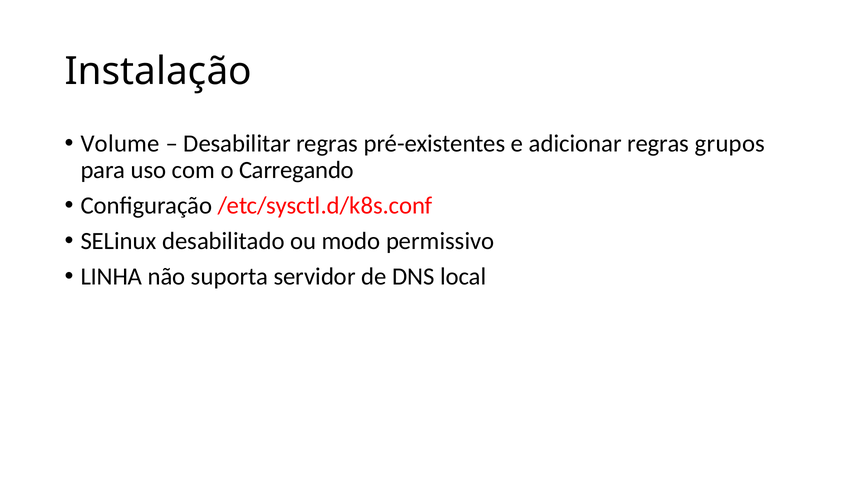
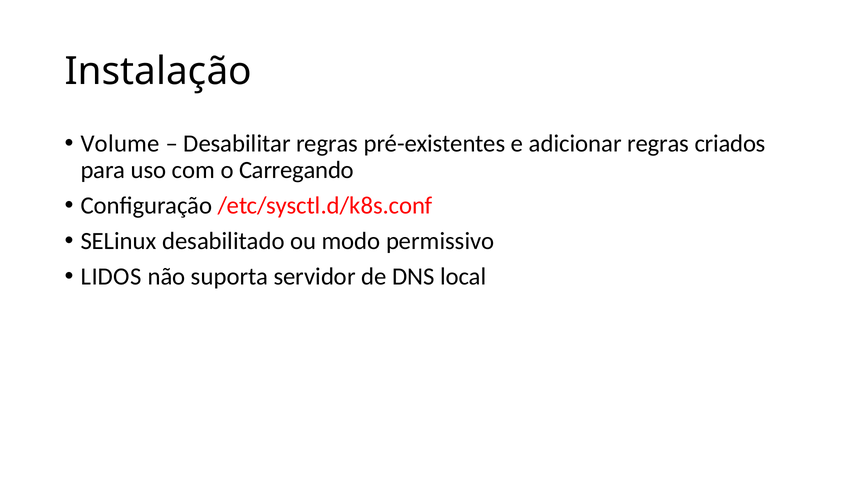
grupos: grupos -> criados
LINHA: LINHA -> LIDOS
